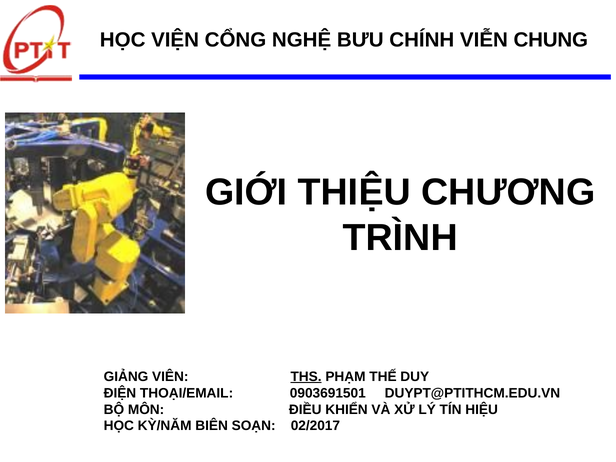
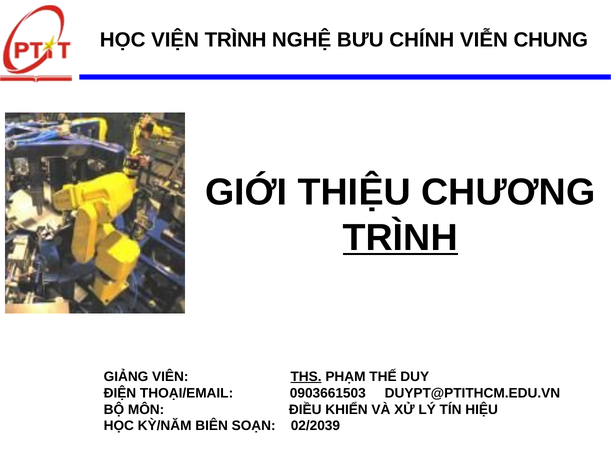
VIỆN CỔNG: CỔNG -> TRÌNH
TRÌNH at (400, 238) underline: none -> present
0903691501: 0903691501 -> 0903661503
02/2017: 02/2017 -> 02/2039
